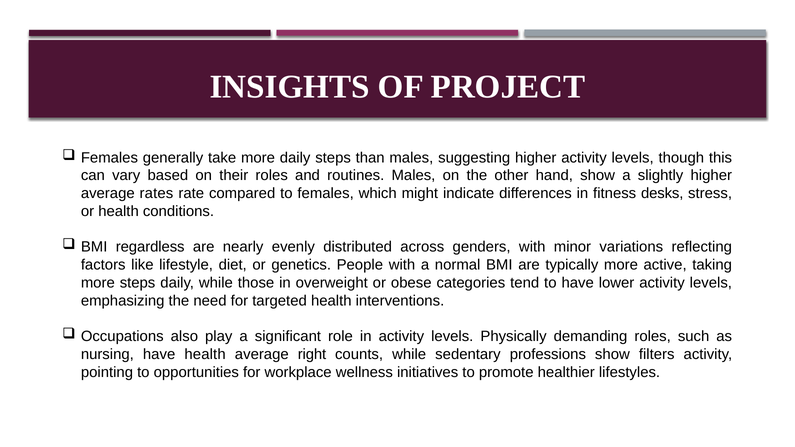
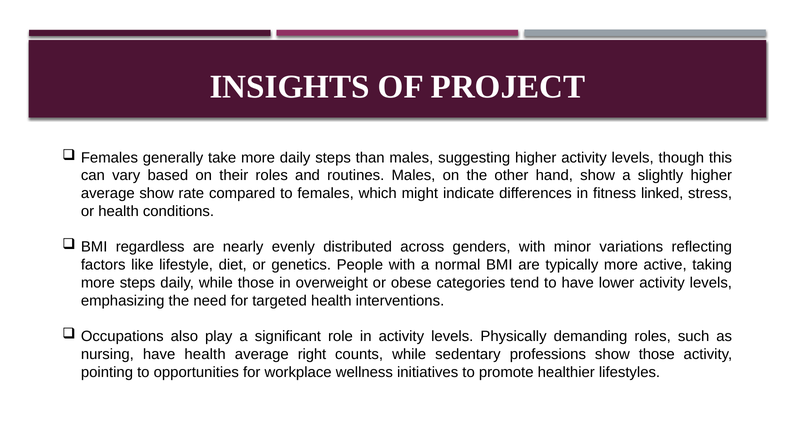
average rates: rates -> show
desks: desks -> linked
show filters: filters -> those
